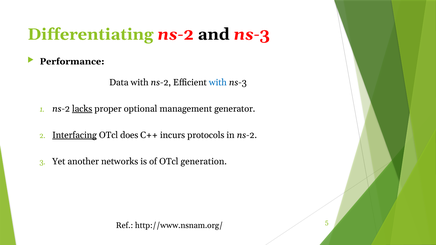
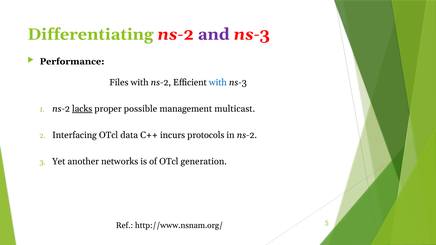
and colour: black -> purple
Data: Data -> Files
optional: optional -> possible
generator: generator -> multicast
Interfacing underline: present -> none
does: does -> data
